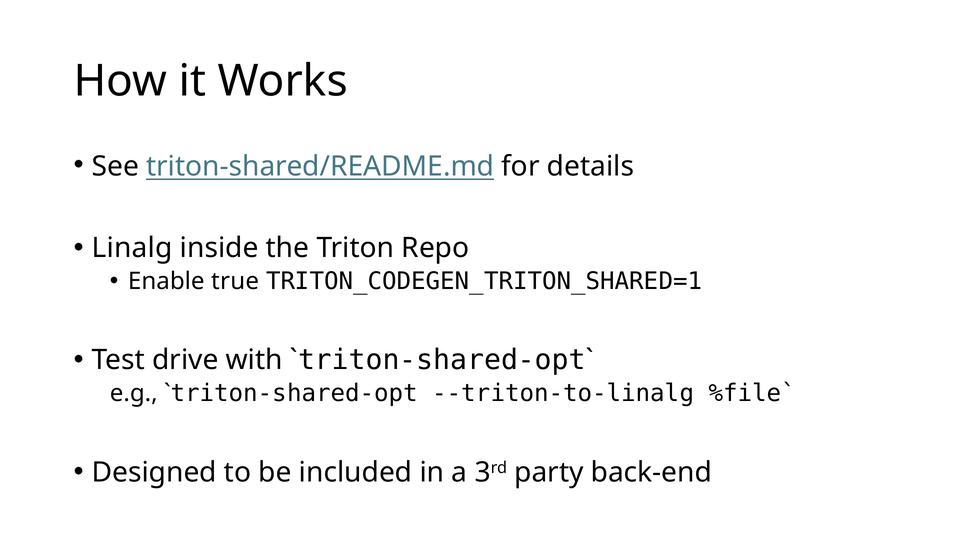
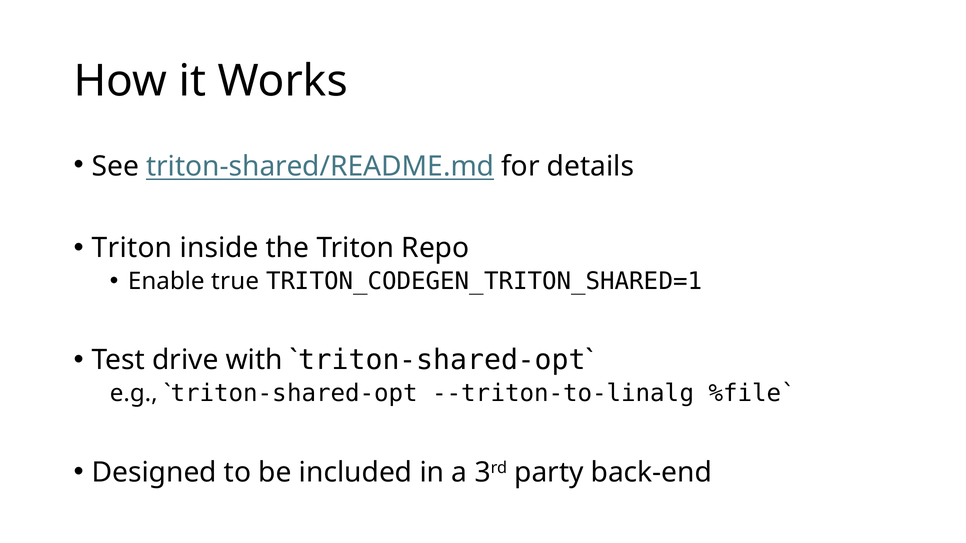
Linalg at (132, 248): Linalg -> Triton
